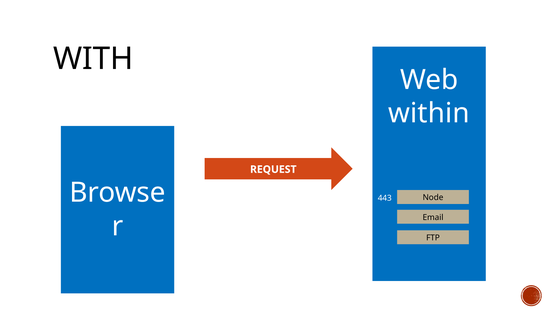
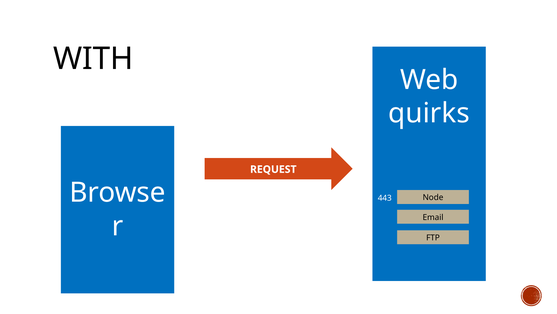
within: within -> quirks
